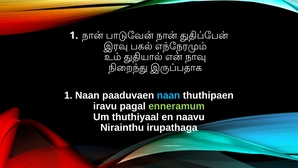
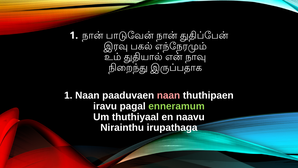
naan at (169, 95) colour: light blue -> pink
